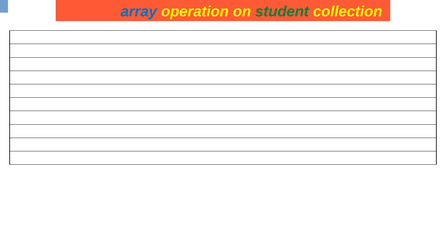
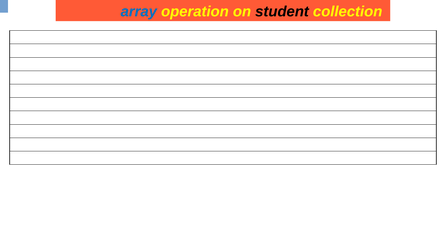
student colour: green -> black
